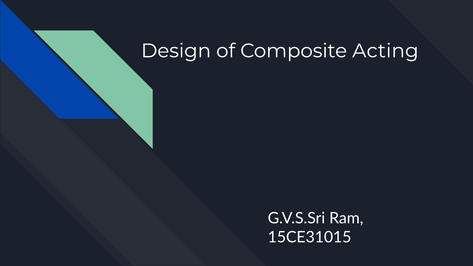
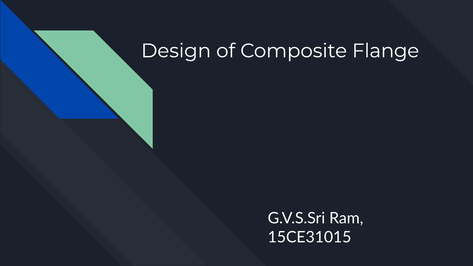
Acting: Acting -> Flange
